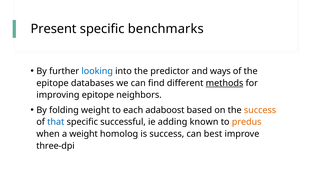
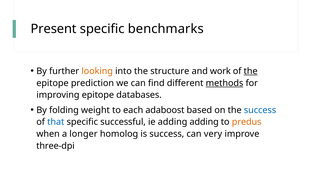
looking colour: blue -> orange
predictor: predictor -> structure
ways: ways -> work
the at (251, 71) underline: none -> present
databases: databases -> prediction
neighbors: neighbors -> databases
success at (260, 110) colour: orange -> blue
adding known: known -> adding
a weight: weight -> longer
best: best -> very
